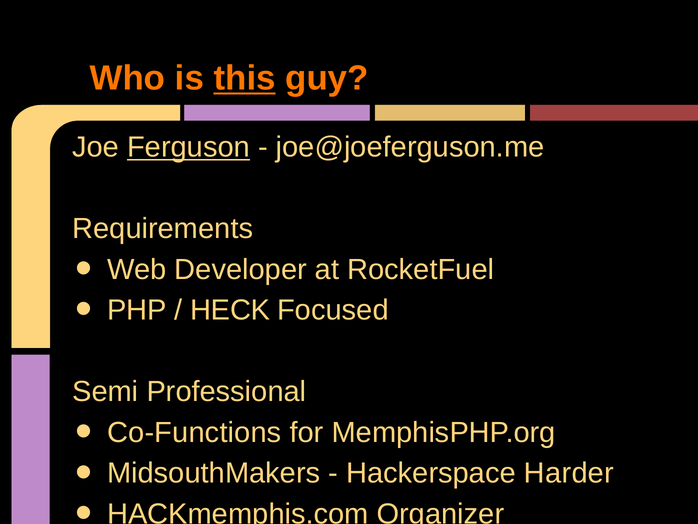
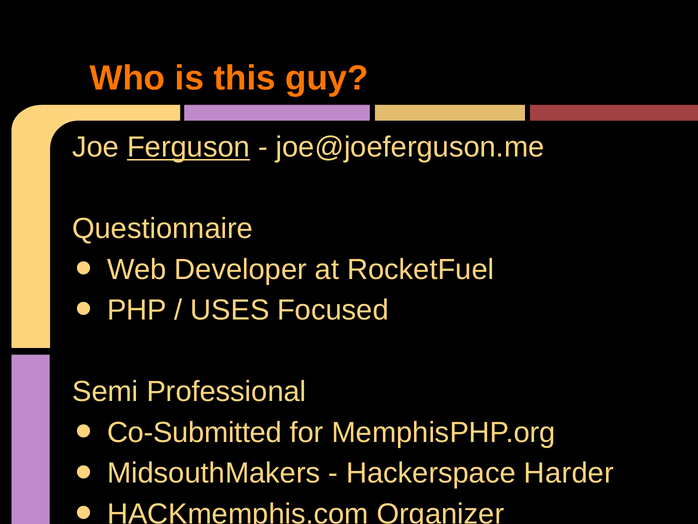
this underline: present -> none
Requirements: Requirements -> Questionnaire
HECK: HECK -> USES
Co-Functions: Co-Functions -> Co-Submitted
